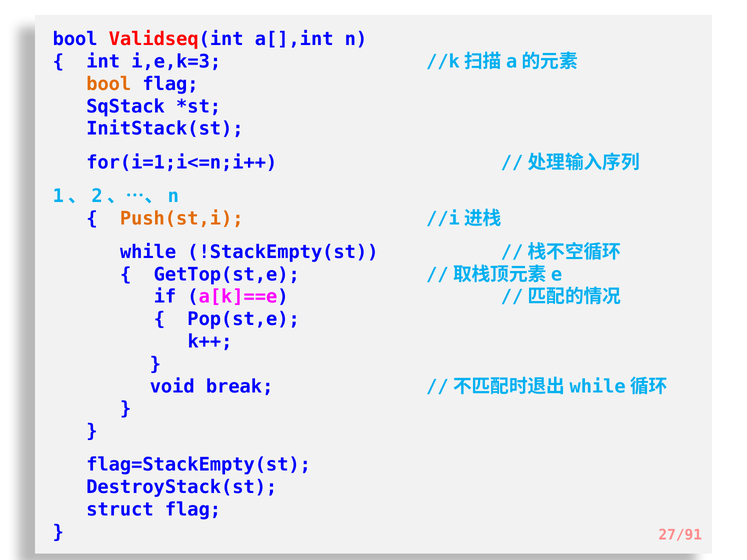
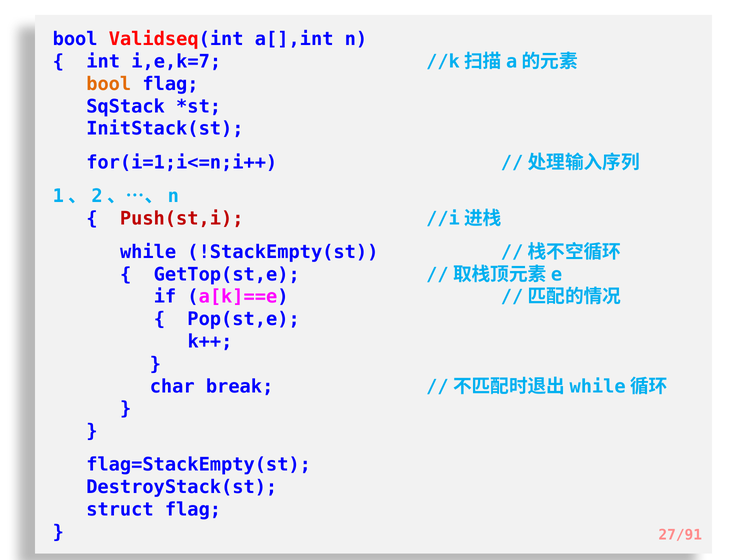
i,e,k=3: i,e,k=3 -> i,e,k=7
Push(st,i colour: orange -> red
void: void -> char
